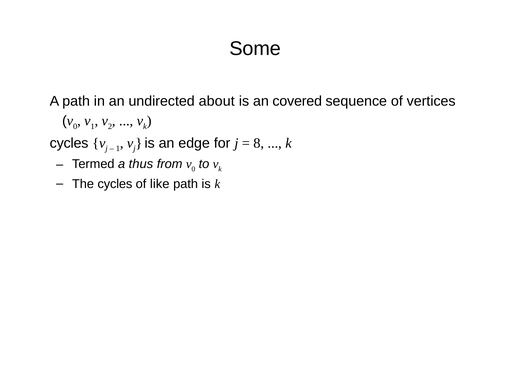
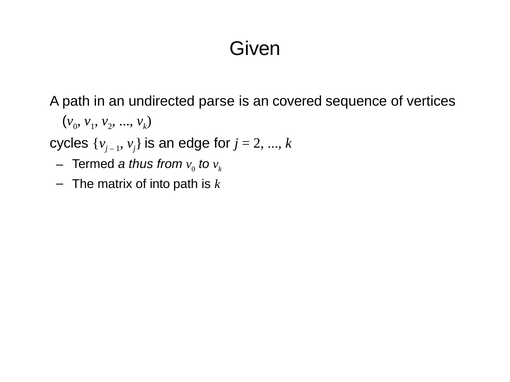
Some: Some -> Given
about: about -> parse
8 at (259, 143): 8 -> 2
The cycles: cycles -> matrix
like: like -> into
